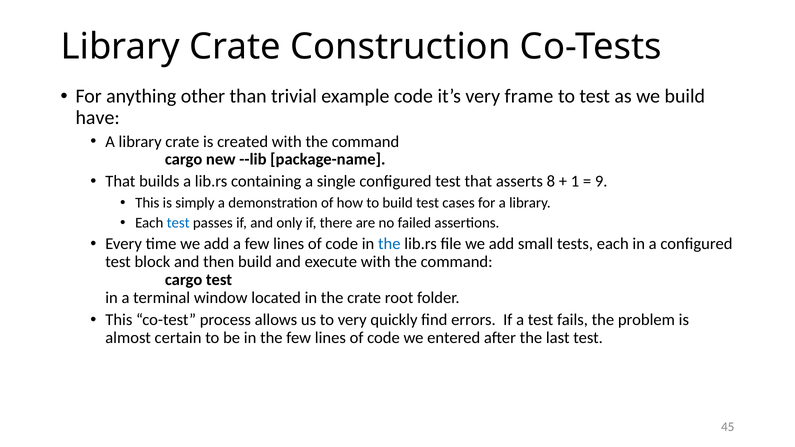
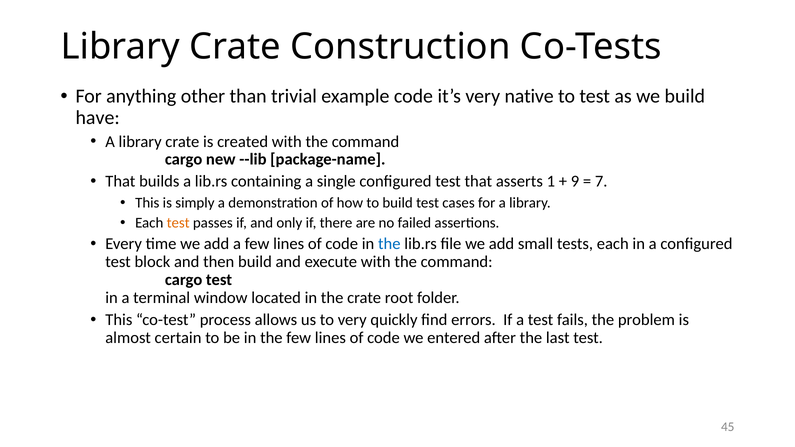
frame: frame -> native
8: 8 -> 1
1: 1 -> 9
9: 9 -> 7
test at (178, 223) colour: blue -> orange
